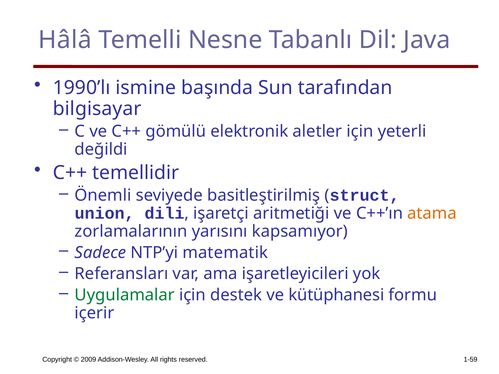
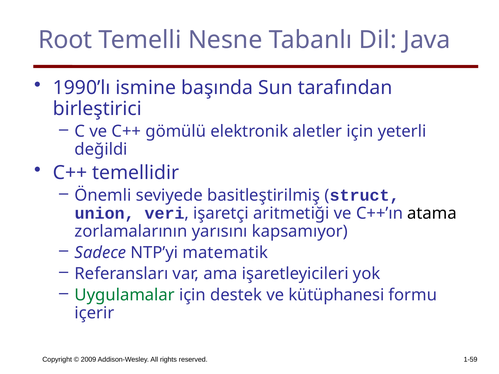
Hâlâ: Hâlâ -> Root
bilgisayar: bilgisayar -> birleştirici
dili: dili -> veri
atama colour: orange -> black
